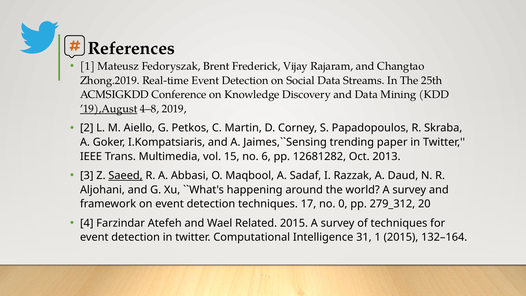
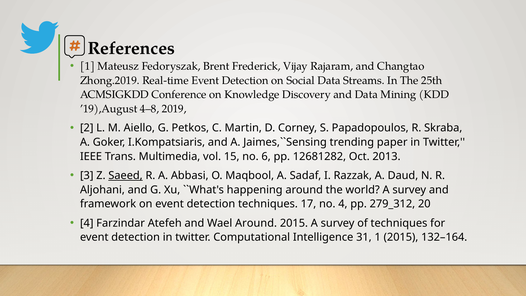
’19),August underline: present -> none
no 0: 0 -> 4
Wael Related: Related -> Around
